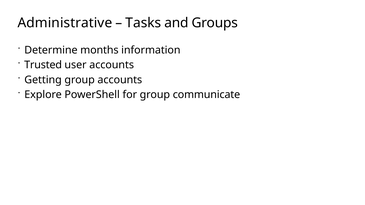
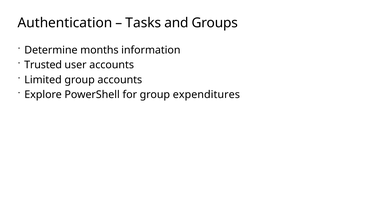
Administrative: Administrative -> Authentication
Getting: Getting -> Limited
communicate: communicate -> expenditures
